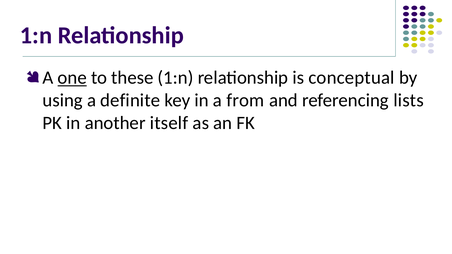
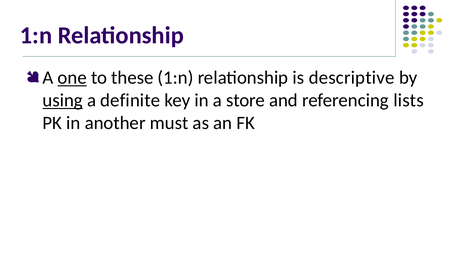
conceptual: conceptual -> descriptive
using underline: none -> present
from: from -> store
itself: itself -> must
